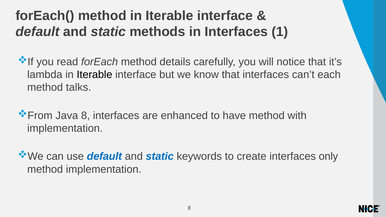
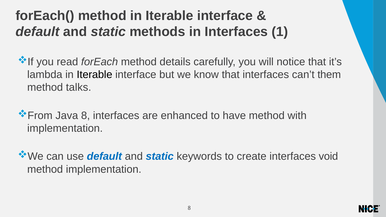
each: each -> them
only: only -> void
